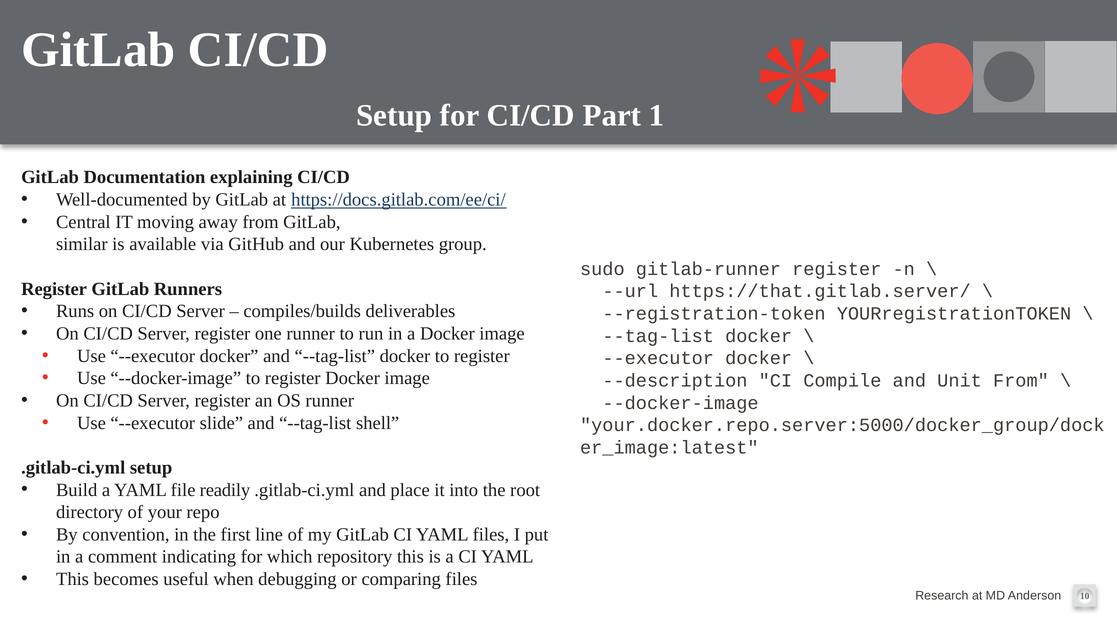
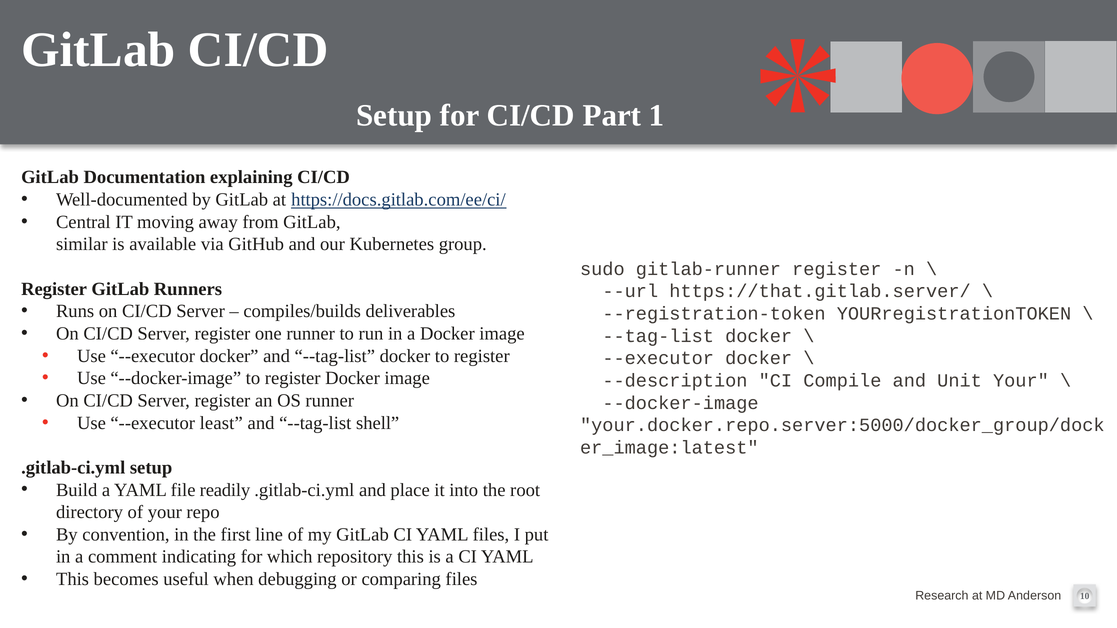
Unit From: From -> Your
slide: slide -> least
